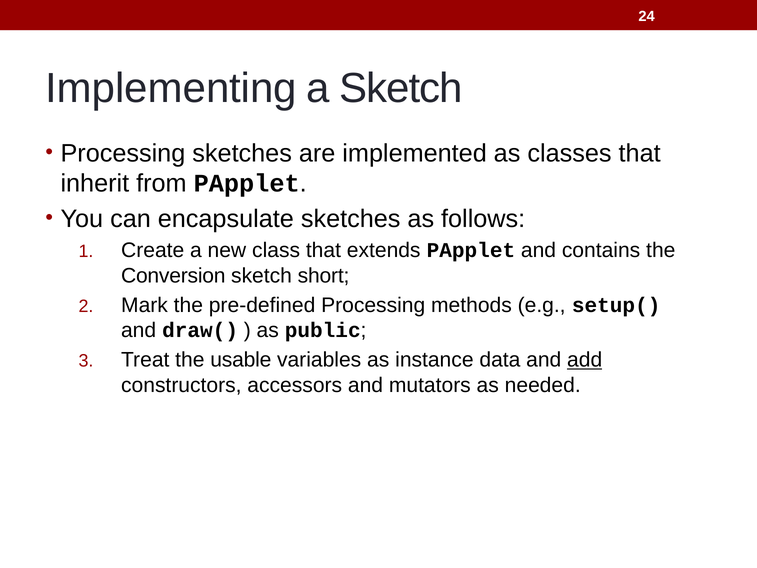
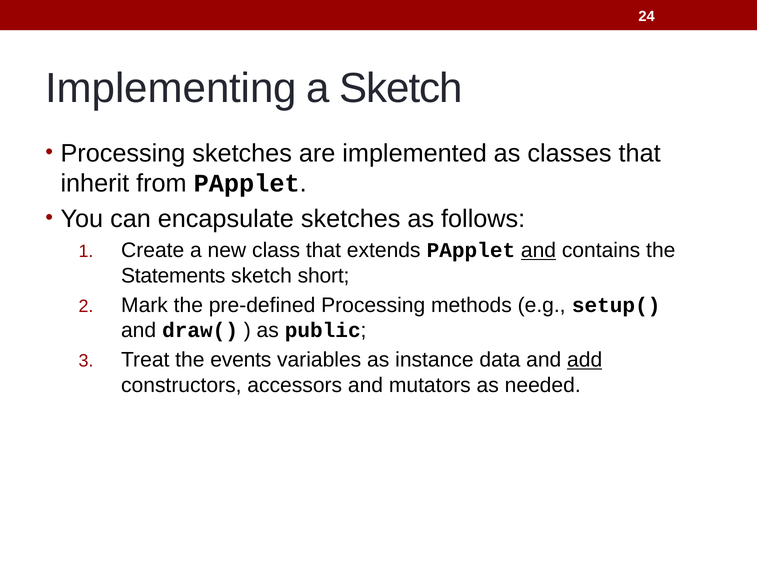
and at (539, 250) underline: none -> present
Conversion: Conversion -> Statements
usable: usable -> events
